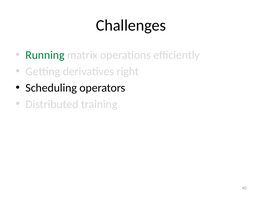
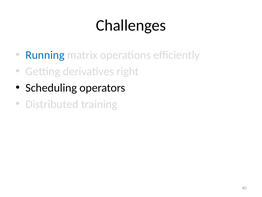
Running colour: green -> blue
